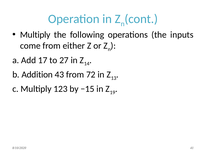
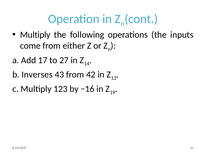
Addition: Addition -> Inverses
72: 72 -> 42
−15: −15 -> −16
